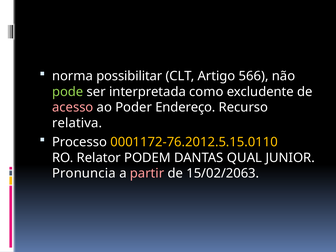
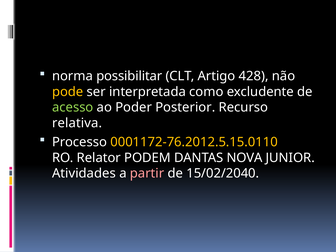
566: 566 -> 428
pode colour: light green -> yellow
acesso colour: pink -> light green
Endereço: Endereço -> Posterior
QUAL: QUAL -> NOVA
Pronuncia: Pronuncia -> Atividades
15/02/2063: 15/02/2063 -> 15/02/2040
